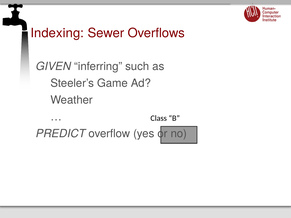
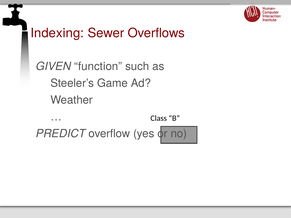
inferring: inferring -> function
